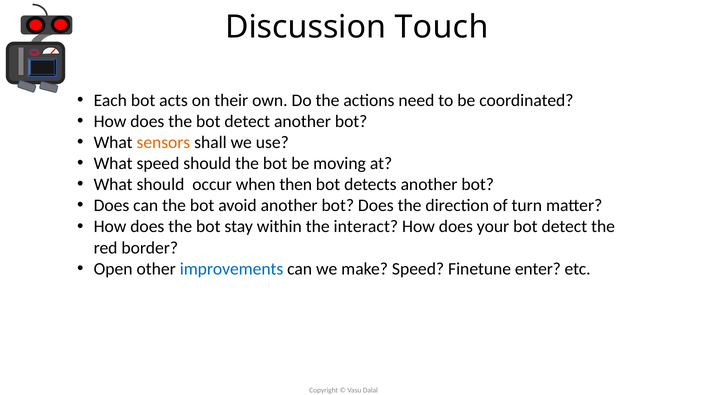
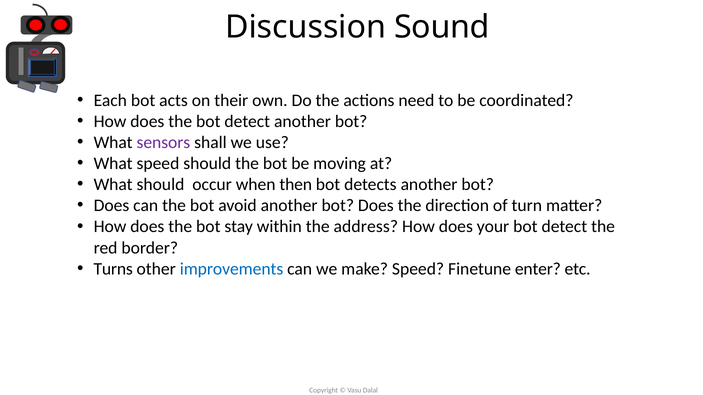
Touch: Touch -> Sound
sensors colour: orange -> purple
interact: interact -> address
Open: Open -> Turns
